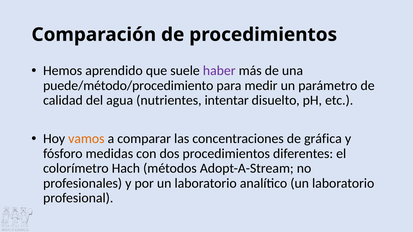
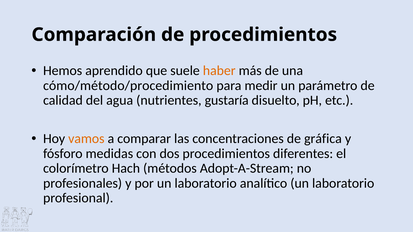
haber colour: purple -> orange
puede/método/procedimiento: puede/método/procedimiento -> cómo/método/procedimiento
intentar: intentar -> gustaría
